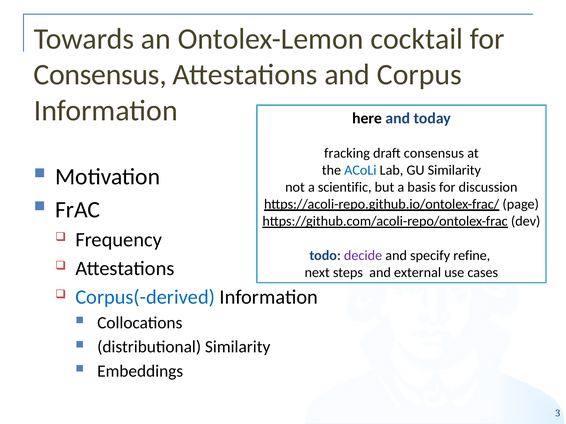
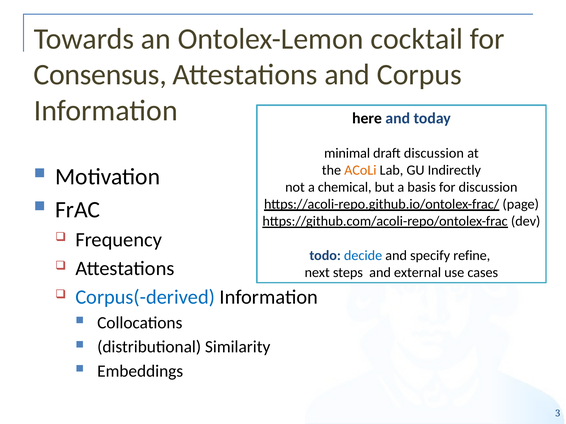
fracking: fracking -> minimal
draft consensus: consensus -> discussion
ACoLi colour: blue -> orange
GU Similarity: Similarity -> Indirectly
scientific: scientific -> chemical
decide colour: purple -> blue
